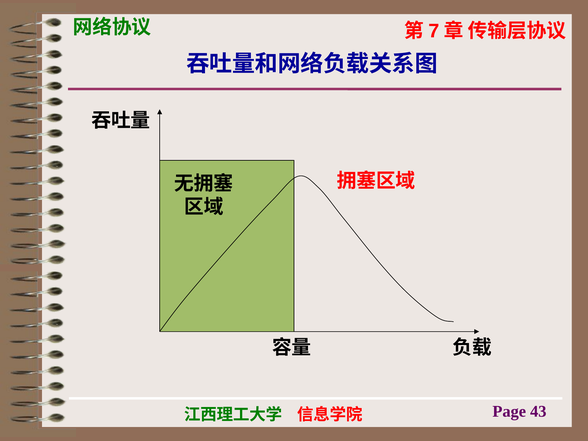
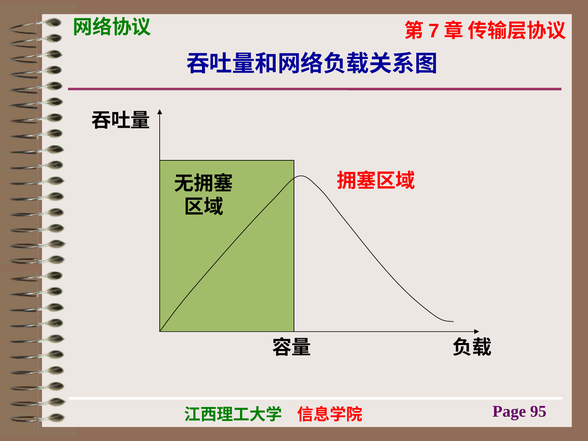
43: 43 -> 95
